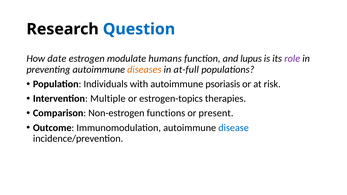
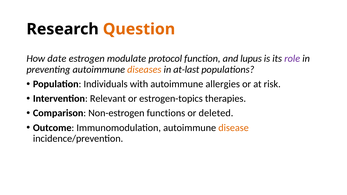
Question colour: blue -> orange
humans: humans -> protocol
at-full: at-full -> at-last
psoriasis: psoriasis -> allergies
Multiple: Multiple -> Relevant
present: present -> deleted
disease colour: blue -> orange
